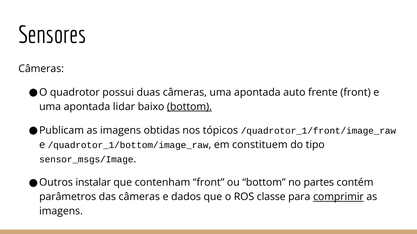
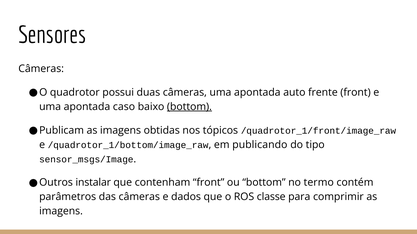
lidar: lidar -> caso
constituem: constituem -> publicando
partes: partes -> termo
comprimir underline: present -> none
